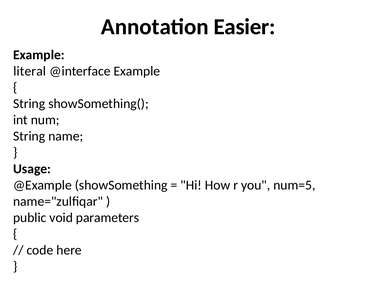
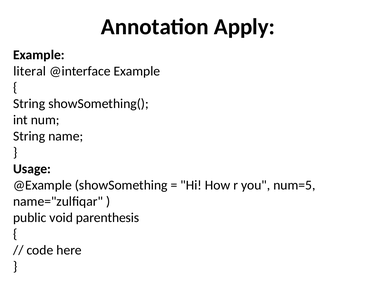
Easier: Easier -> Apply
parameters: parameters -> parenthesis
